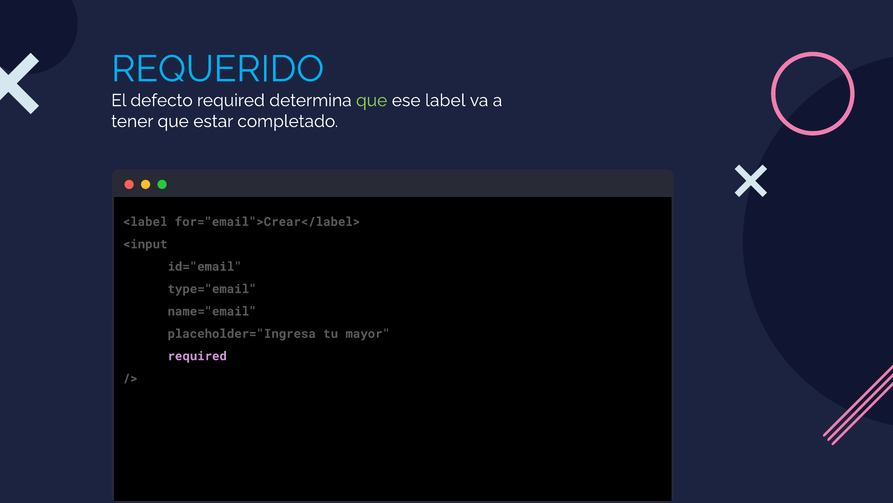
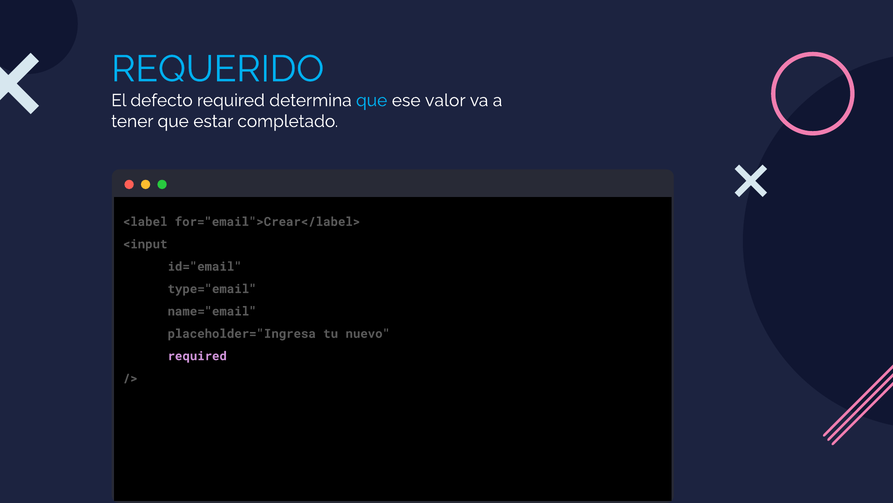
que at (372, 100) colour: light green -> light blue
label: label -> valor
mayor: mayor -> nuevo
